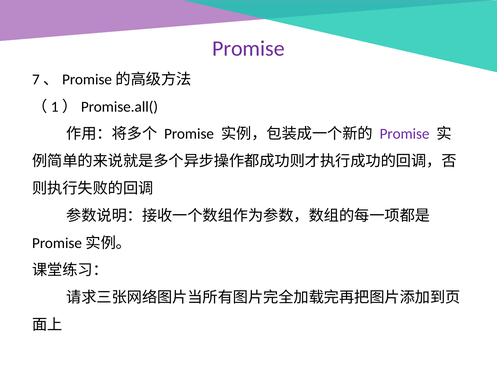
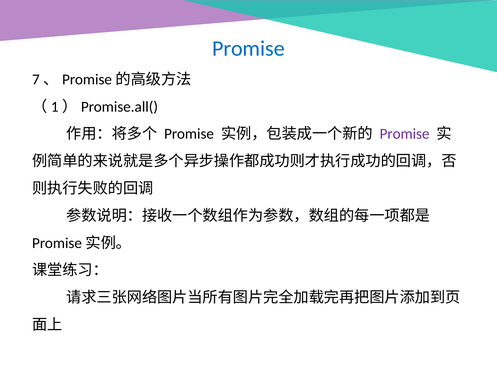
Promise at (248, 49) colour: purple -> blue
